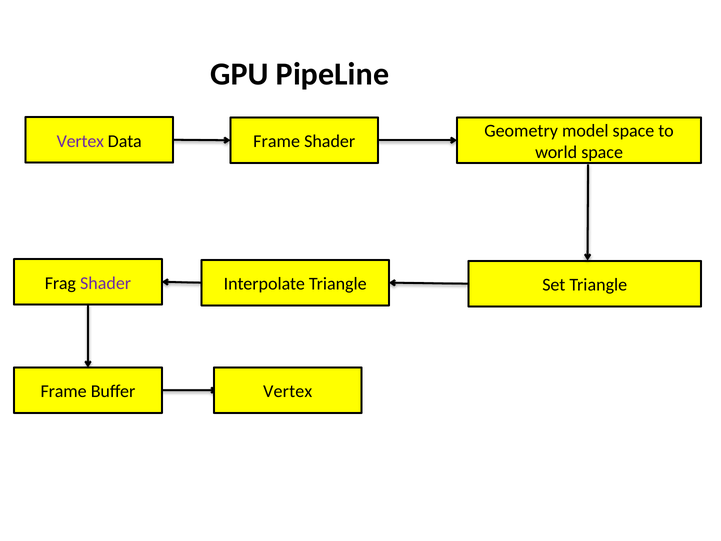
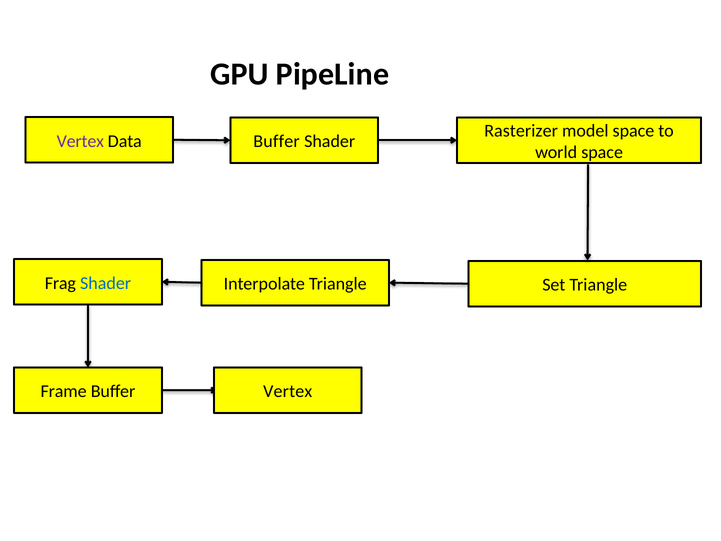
Geometry: Geometry -> Rasterizer
Data Frame: Frame -> Buffer
Shader at (106, 283) colour: purple -> blue
